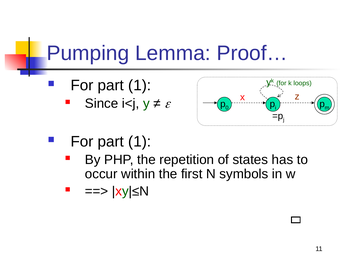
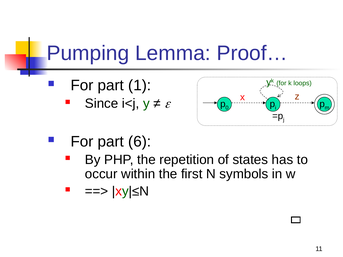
1 at (140, 142): 1 -> 6
